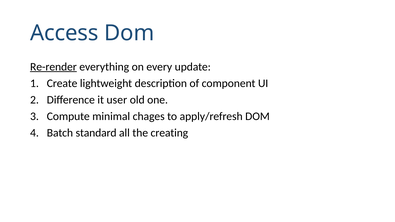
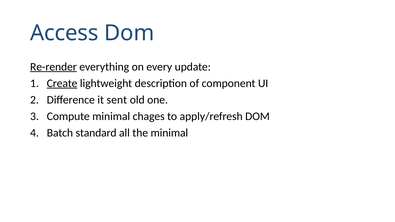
Create underline: none -> present
user: user -> sent
the creating: creating -> minimal
